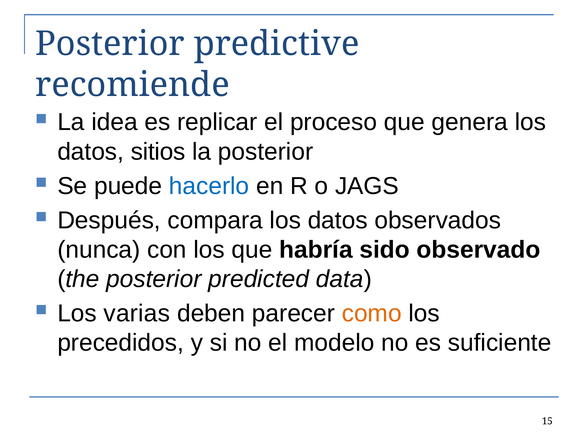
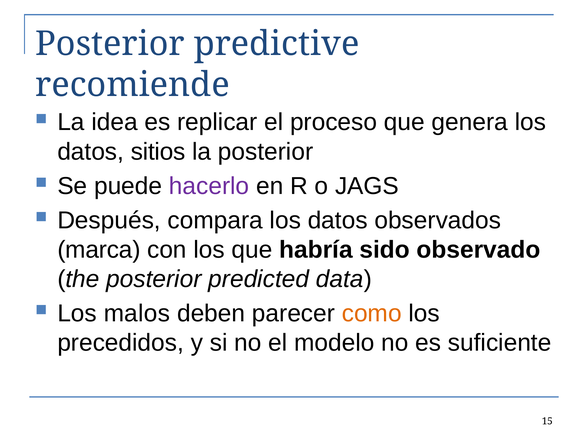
hacerlo colour: blue -> purple
nunca: nunca -> marca
varias: varias -> malos
